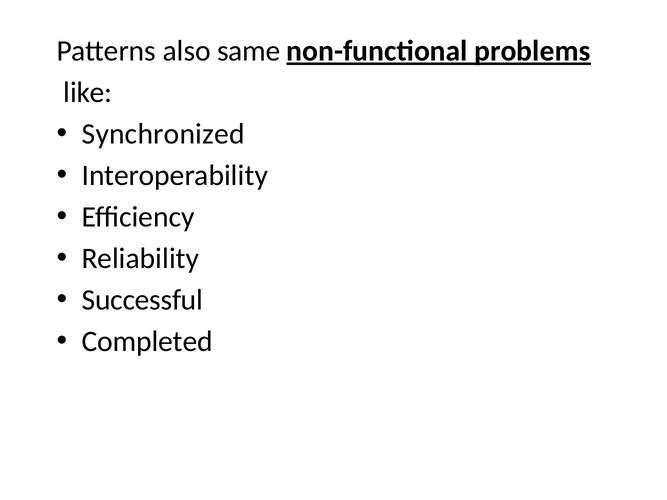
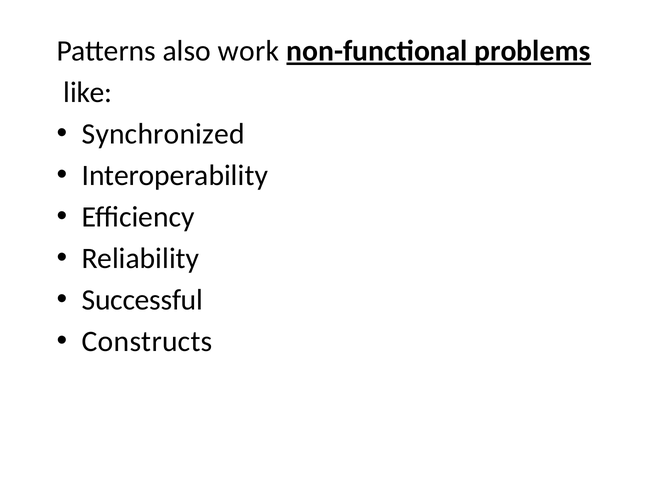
same: same -> work
Completed: Completed -> Constructs
